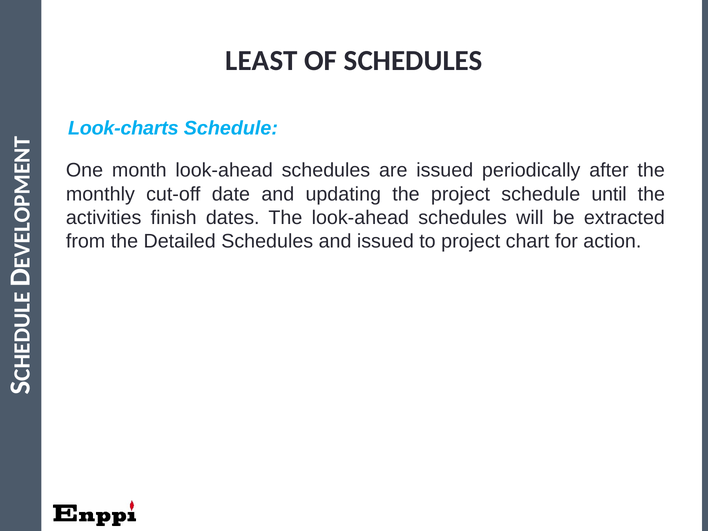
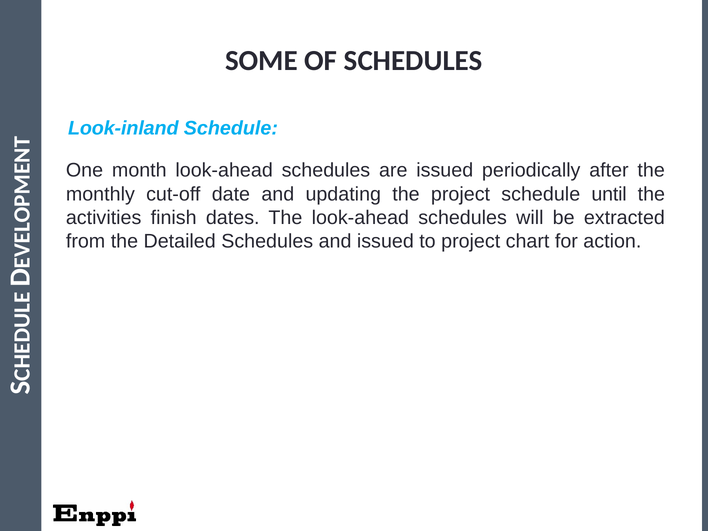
LEAST: LEAST -> SOME
Look-charts: Look-charts -> Look-inland
